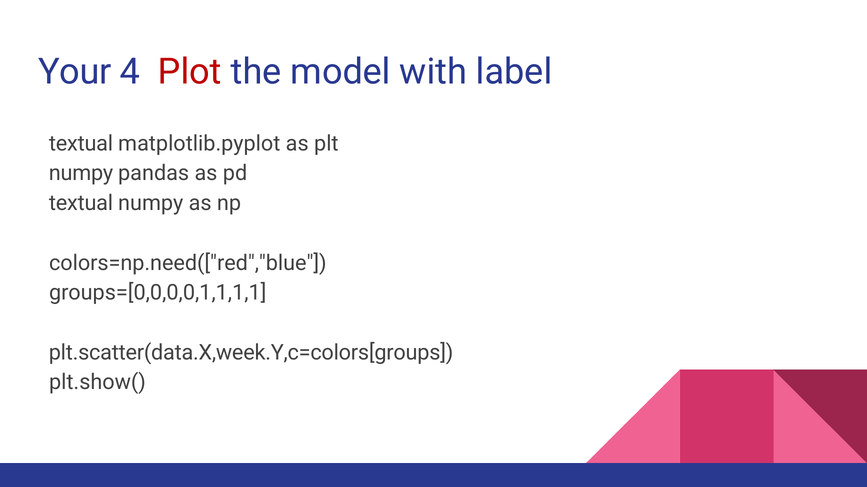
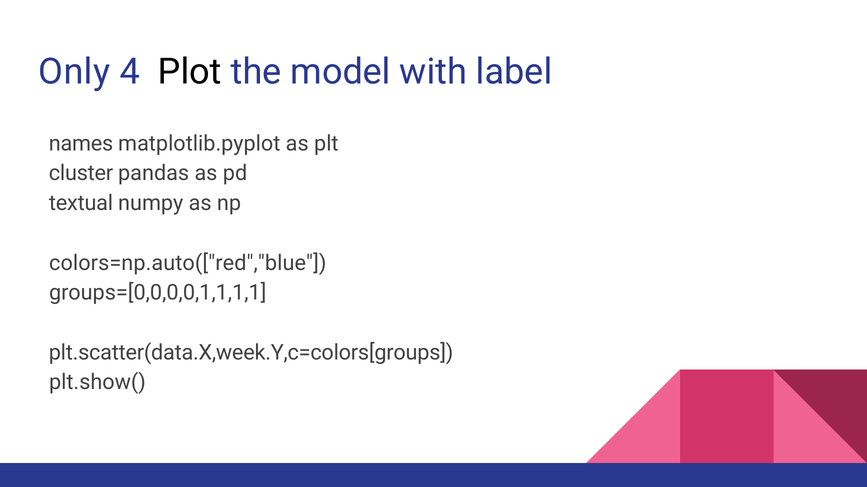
Your: Your -> Only
Plot colour: red -> black
textual at (81, 144): textual -> names
numpy at (81, 174): numpy -> cluster
colors=np.need(["red","blue: colors=np.need(["red","blue -> colors=np.auto(["red","blue
